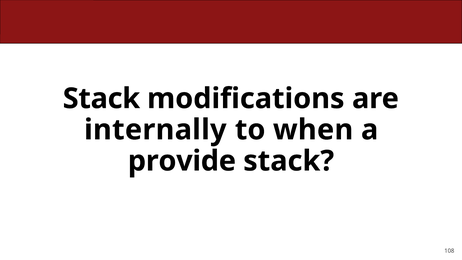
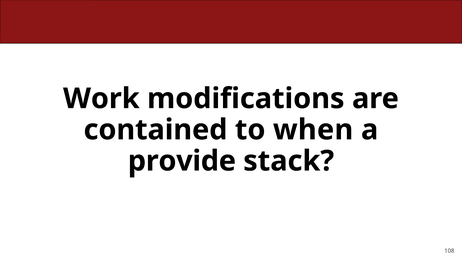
Stack at (101, 99): Stack -> Work
internally: internally -> contained
